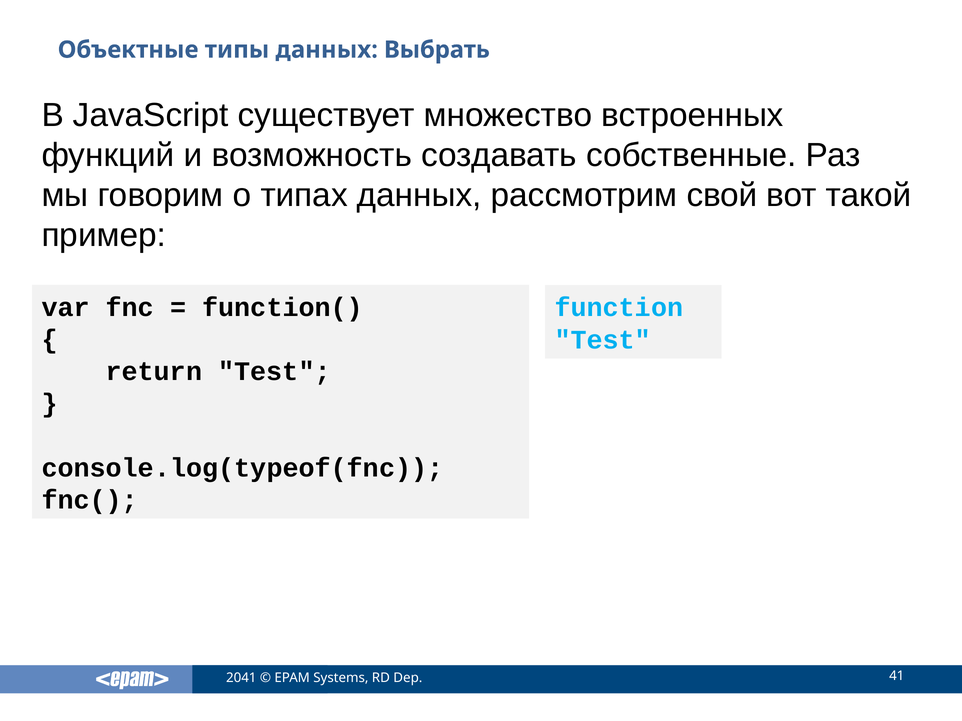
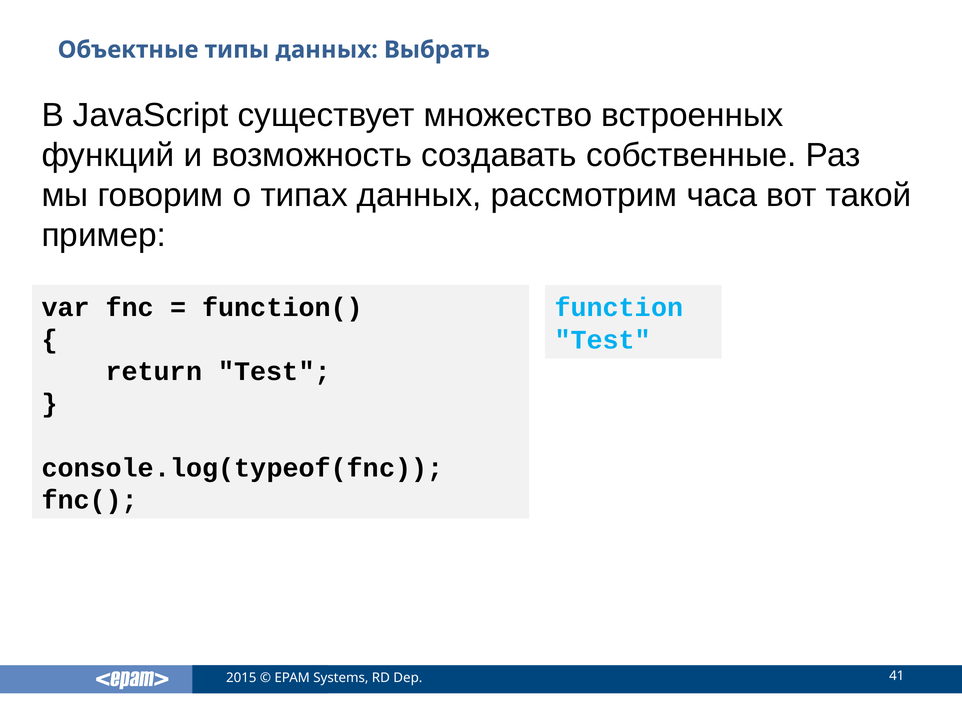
свой: свой -> часа
2041: 2041 -> 2015
